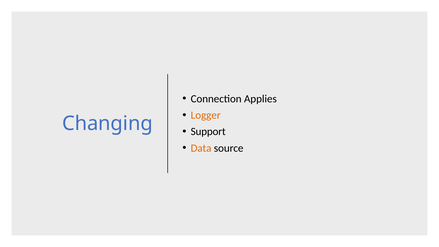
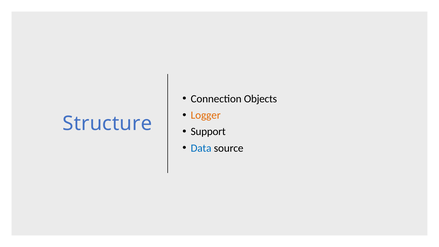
Applies: Applies -> Objects
Changing: Changing -> Structure
Data colour: orange -> blue
